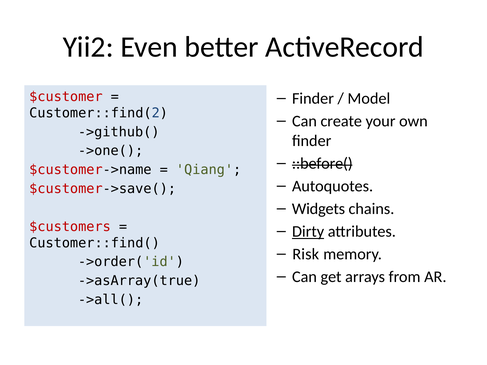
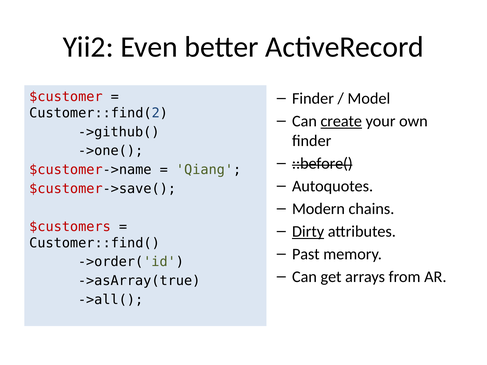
create underline: none -> present
Widgets: Widgets -> Modern
Risk: Risk -> Past
